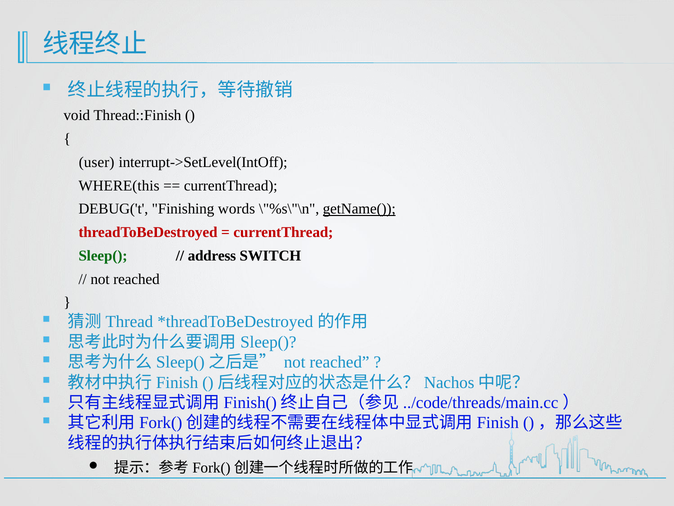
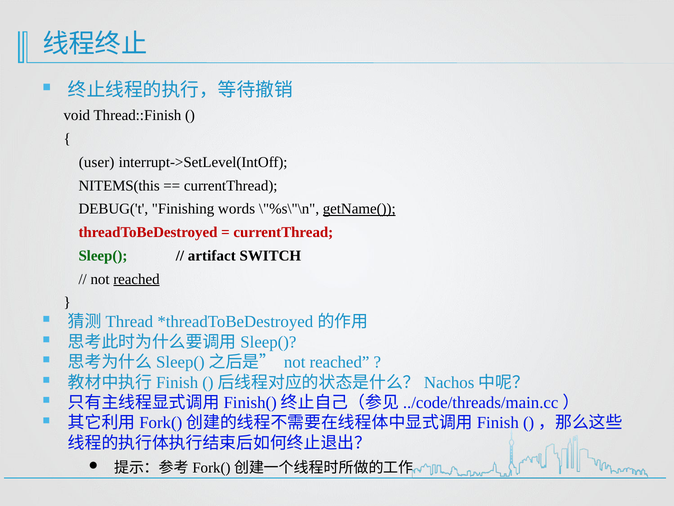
WHERE(this: WHERE(this -> NITEMS(this
address: address -> artifact
reached at (136, 279) underline: none -> present
